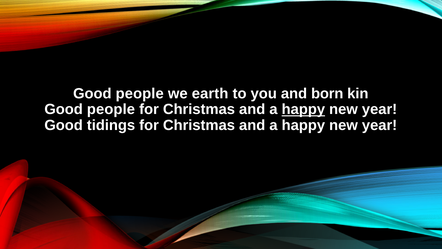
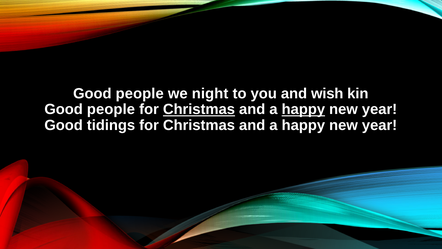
earth: earth -> night
born: born -> wish
Christmas at (199, 109) underline: none -> present
